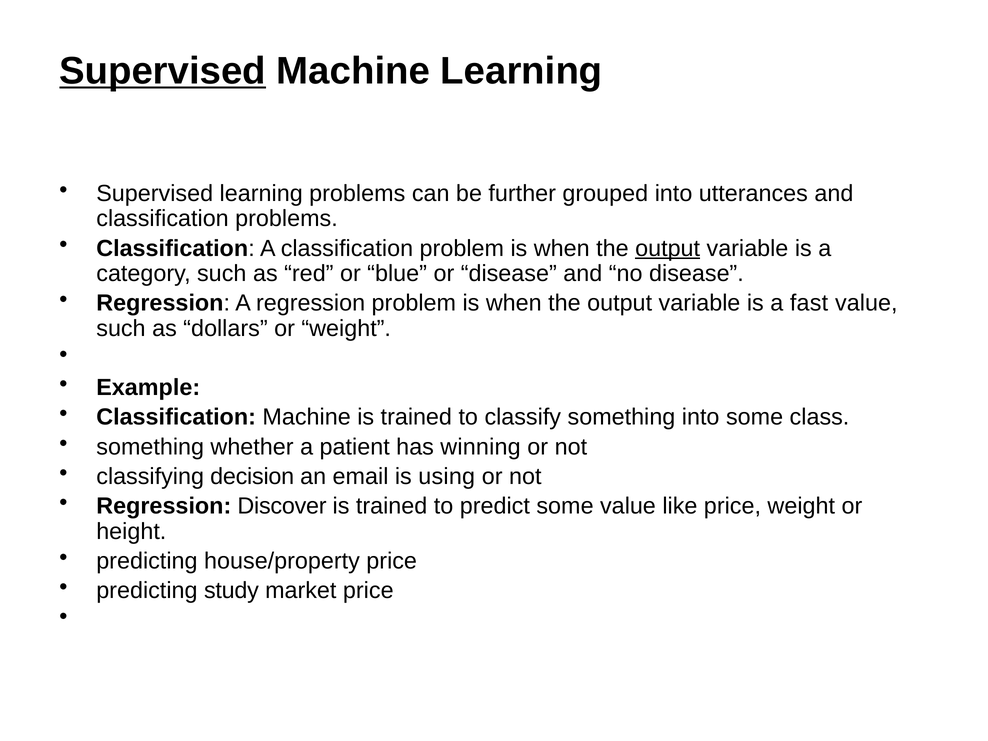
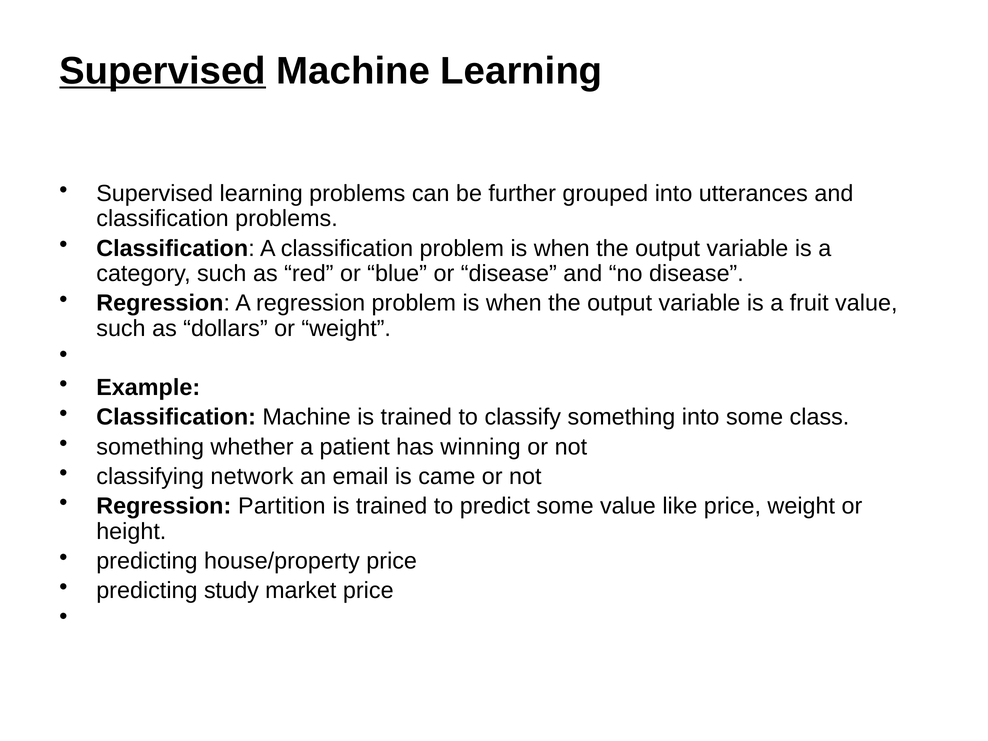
output at (668, 248) underline: present -> none
fast: fast -> fruit
decision: decision -> network
using: using -> came
Discover: Discover -> Partition
